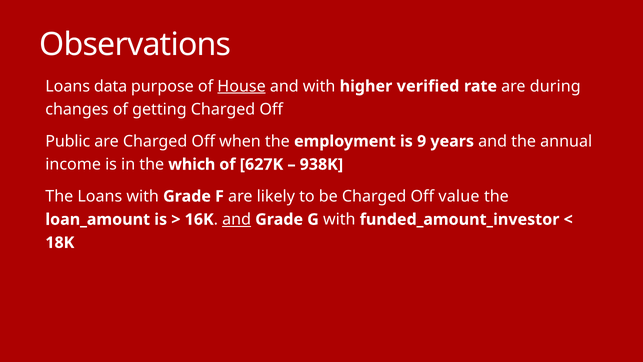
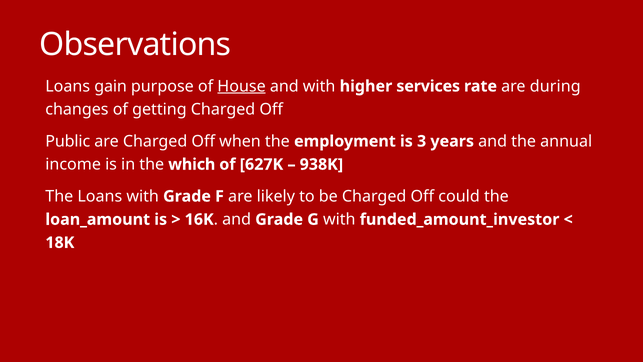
data: data -> gain
verified: verified -> services
9: 9 -> 3
value: value -> could
and at (237, 219) underline: present -> none
